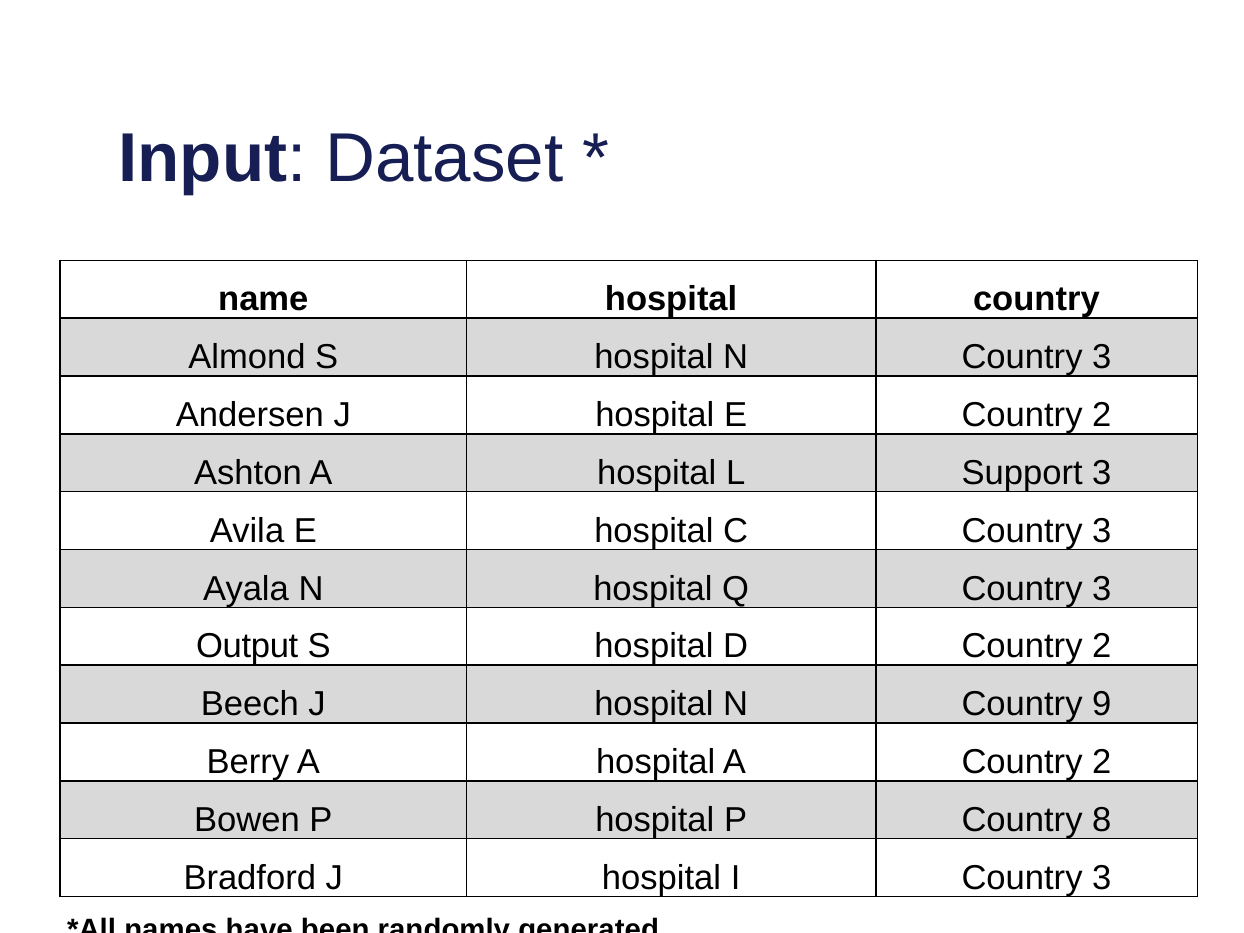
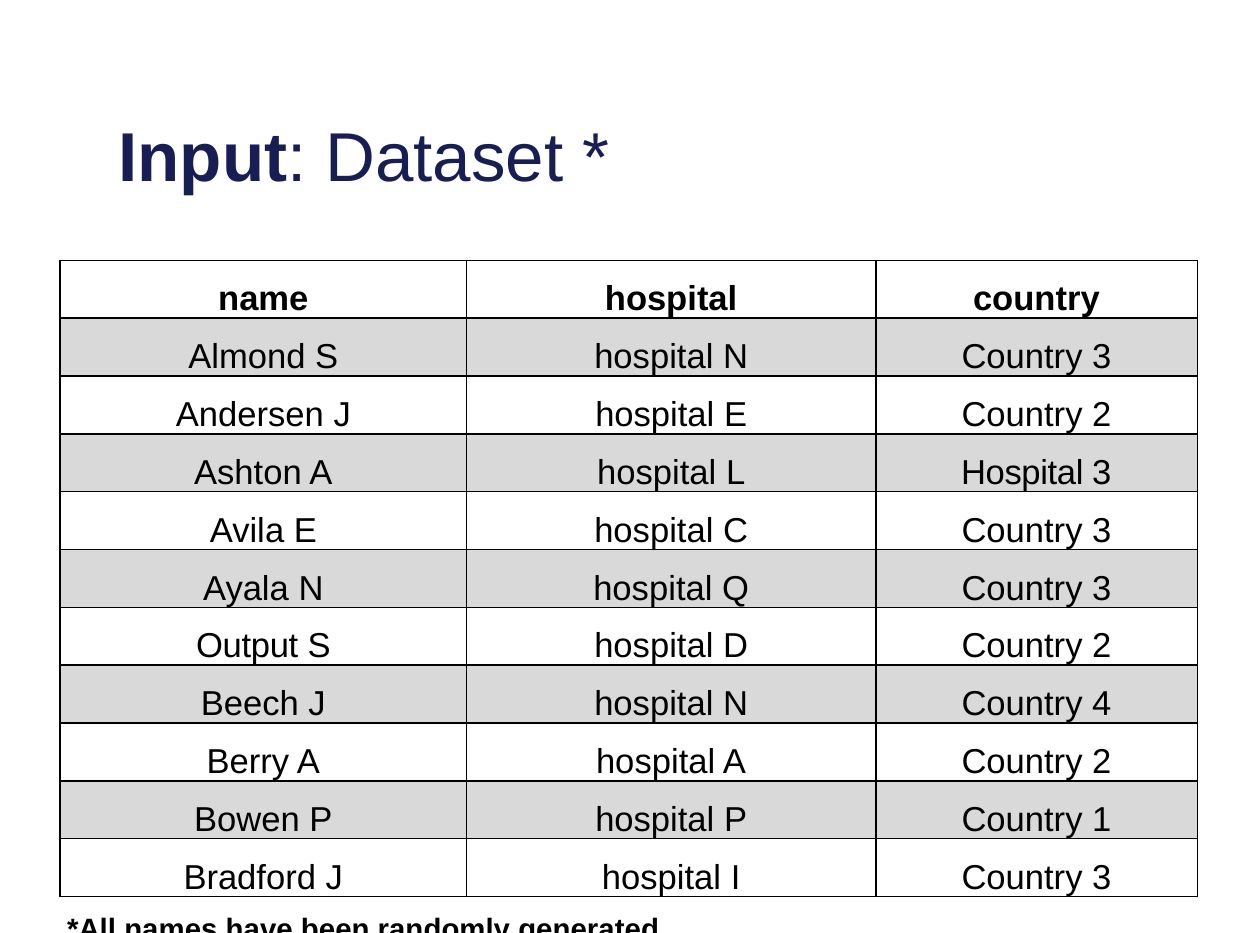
L Support: Support -> Hospital
9: 9 -> 4
8: 8 -> 1
